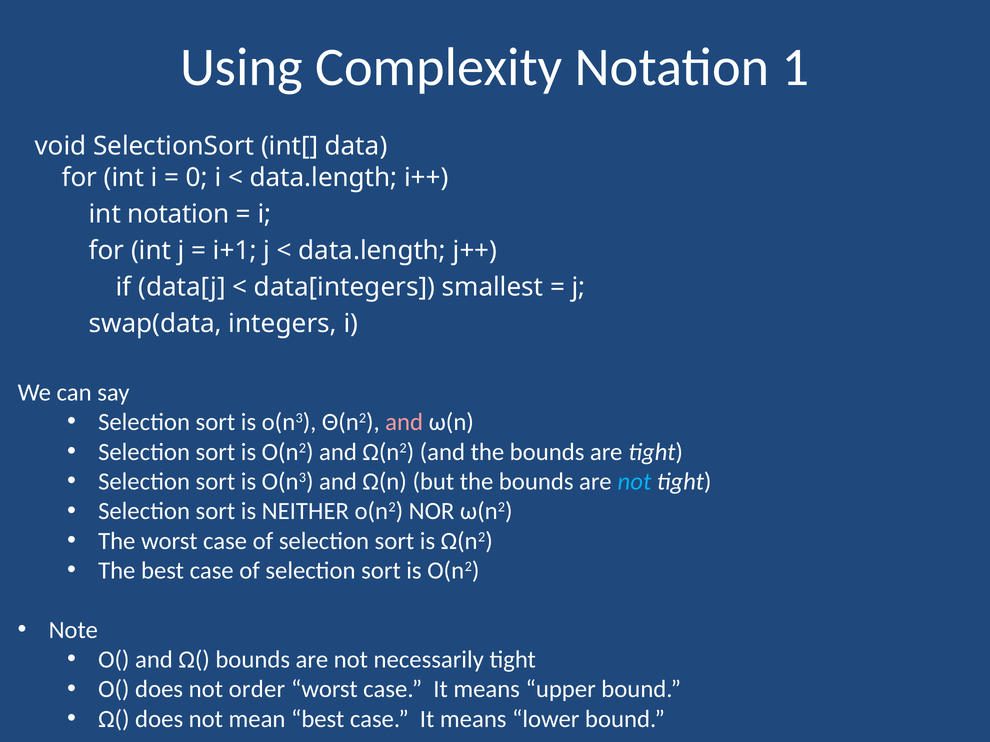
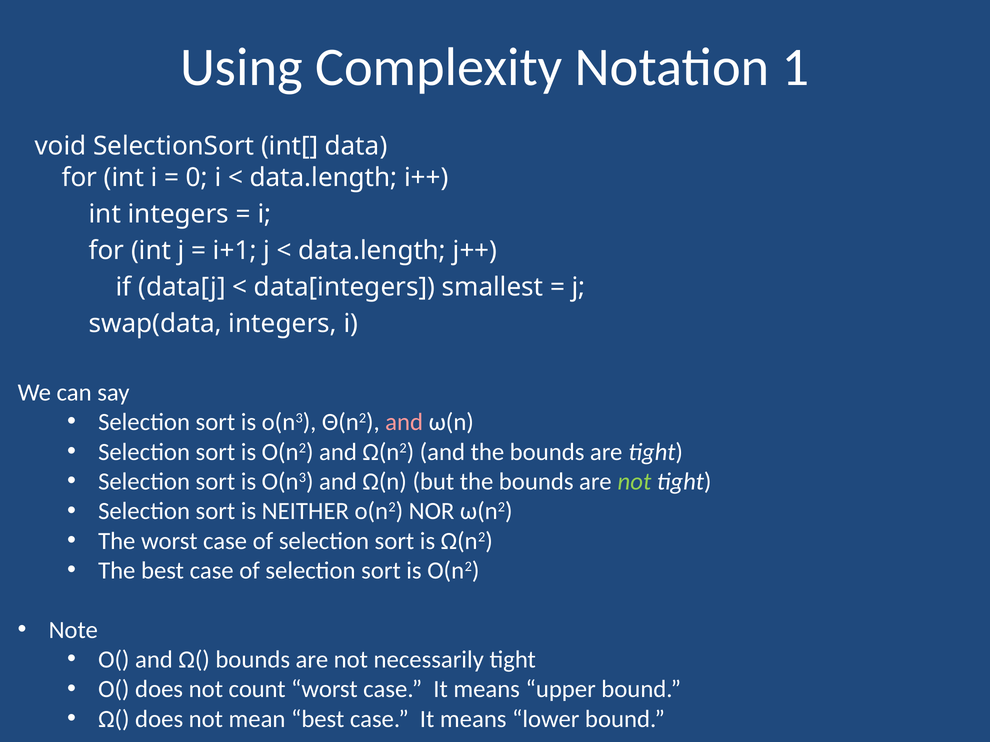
int notation: notation -> integers
not at (634, 482) colour: light blue -> light green
order: order -> count
